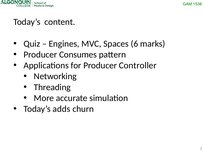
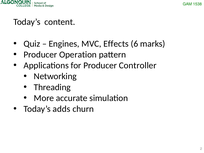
Spaces: Spaces -> Effects
Consumes: Consumes -> Operation
